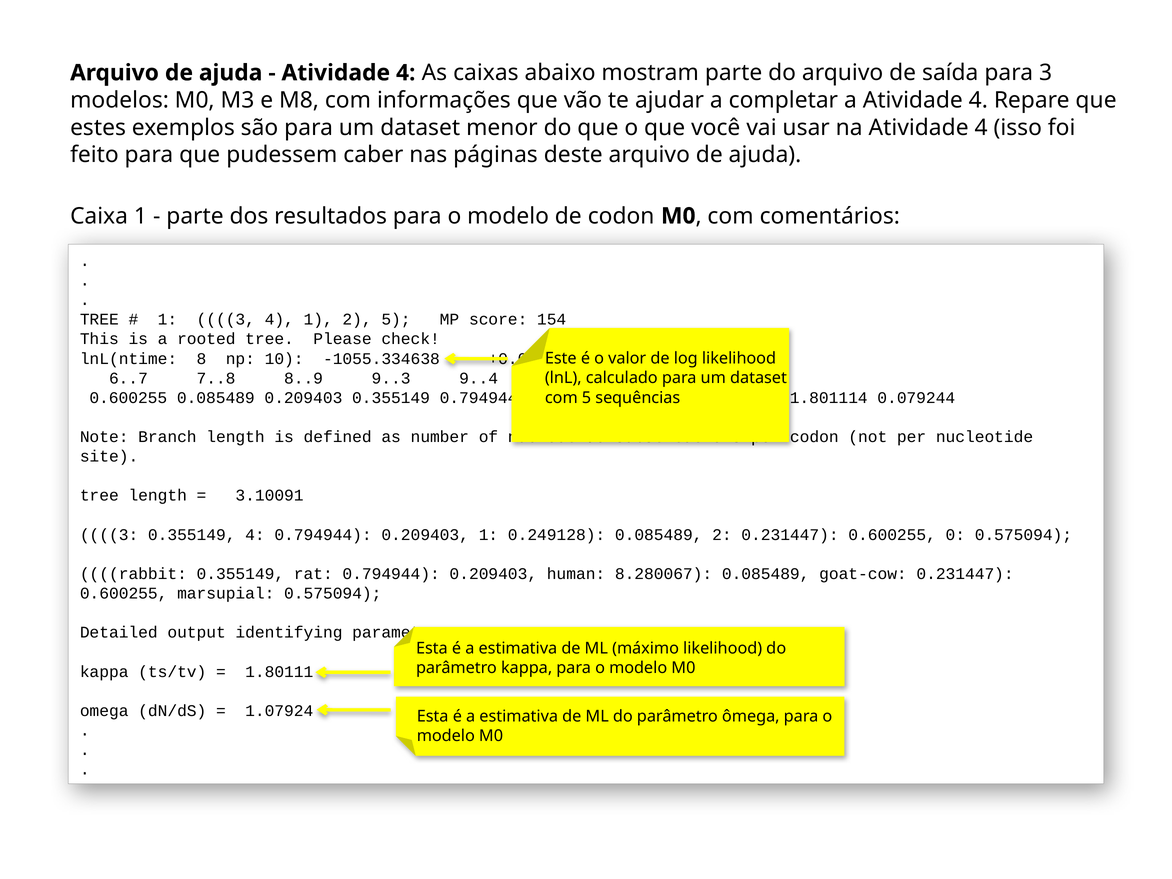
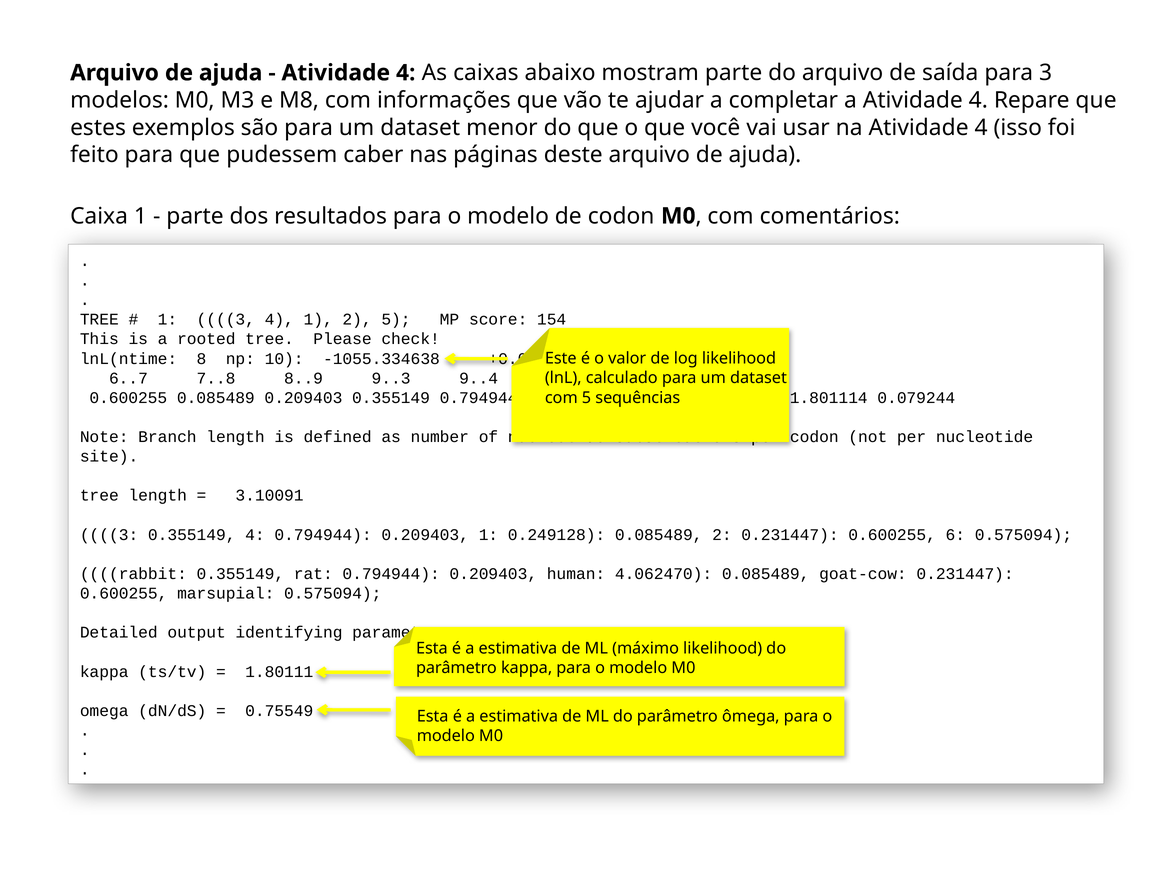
0: 0 -> 6
8.280067: 8.280067 -> 4.062470
1.07924: 1.07924 -> 0.75549
